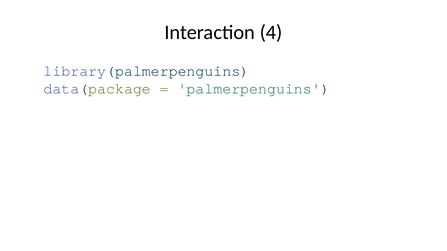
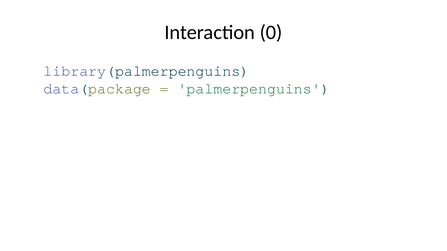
4: 4 -> 0
